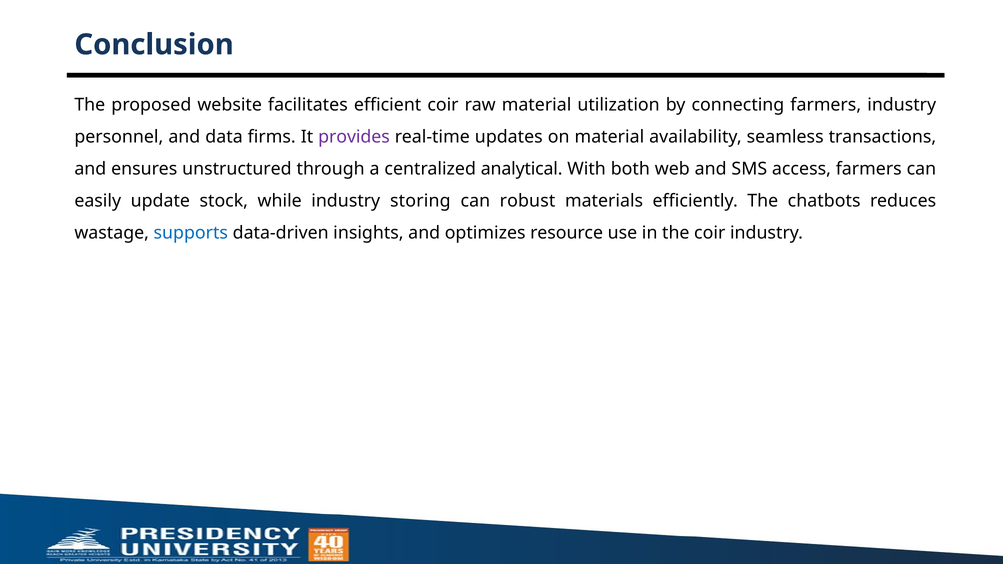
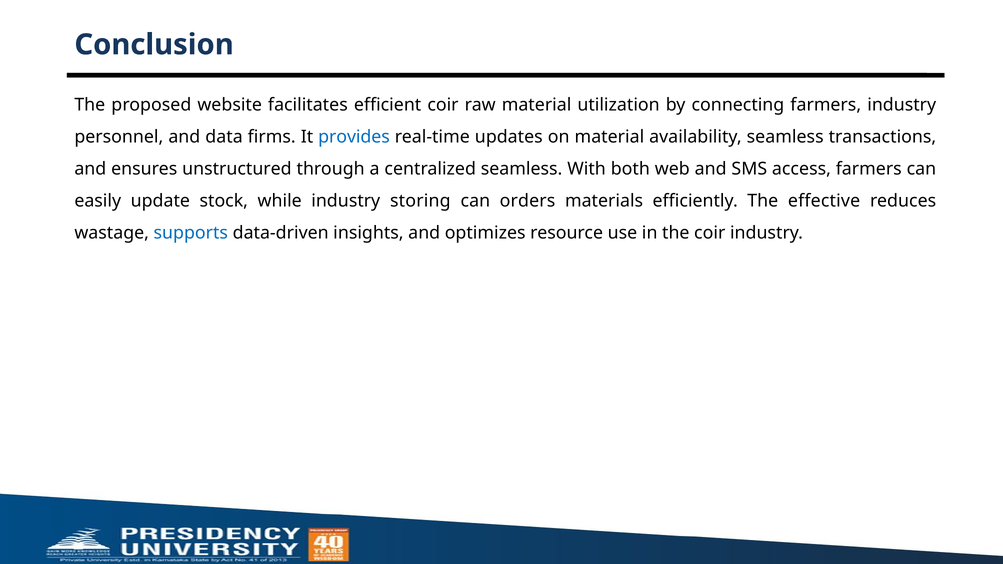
provides colour: purple -> blue
centralized analytical: analytical -> seamless
robust: robust -> orders
chatbots: chatbots -> effective
